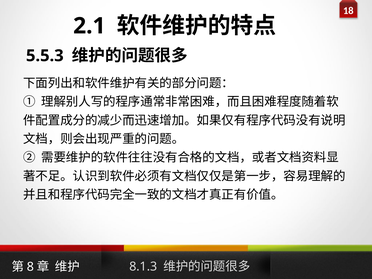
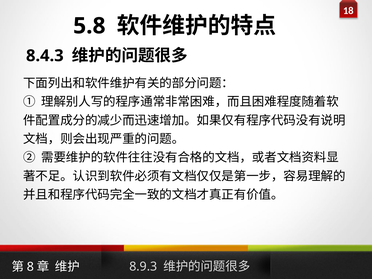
2.1: 2.1 -> 5.8
5.5.3: 5.5.3 -> 8.4.3
8.1.3: 8.1.3 -> 8.9.3
